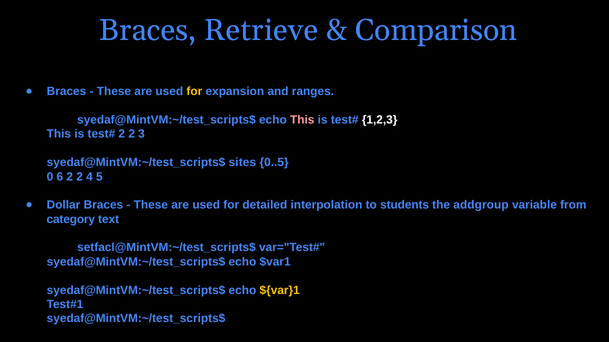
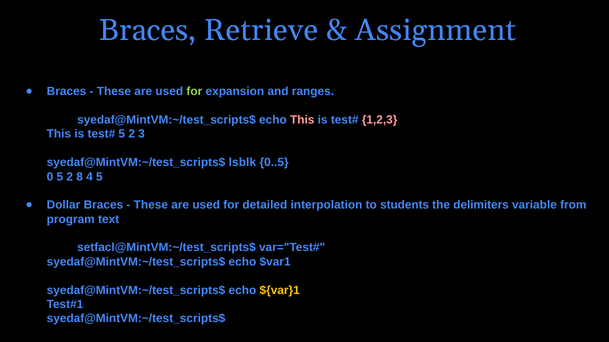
Comparison: Comparison -> Assignment
for at (194, 92) colour: yellow -> light green
1,2,3 colour: white -> pink
2 at (122, 134): 2 -> 5
sites: sites -> lsblk
0 6: 6 -> 5
2 at (80, 177): 2 -> 8
addgroup: addgroup -> delimiters
category: category -> program
